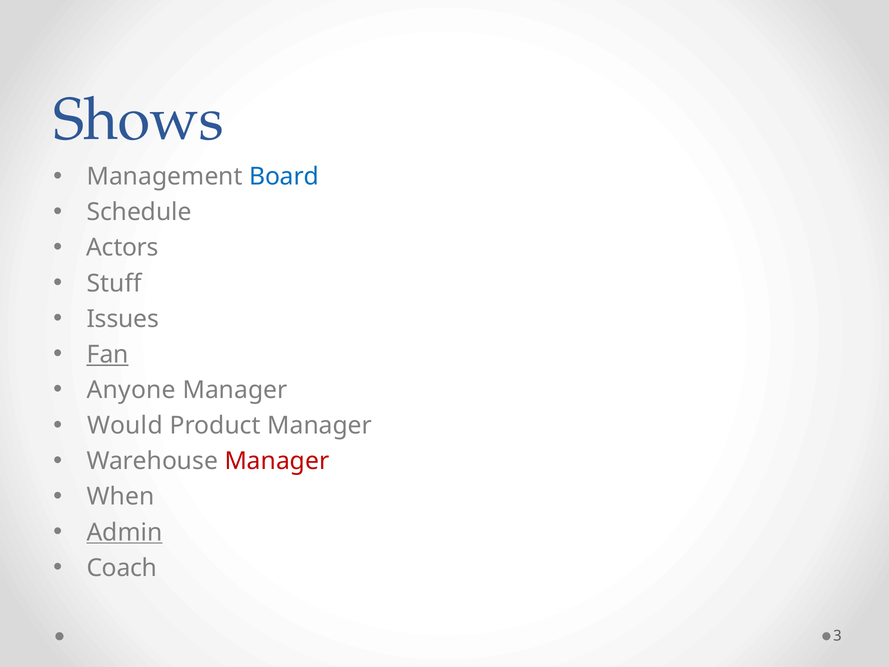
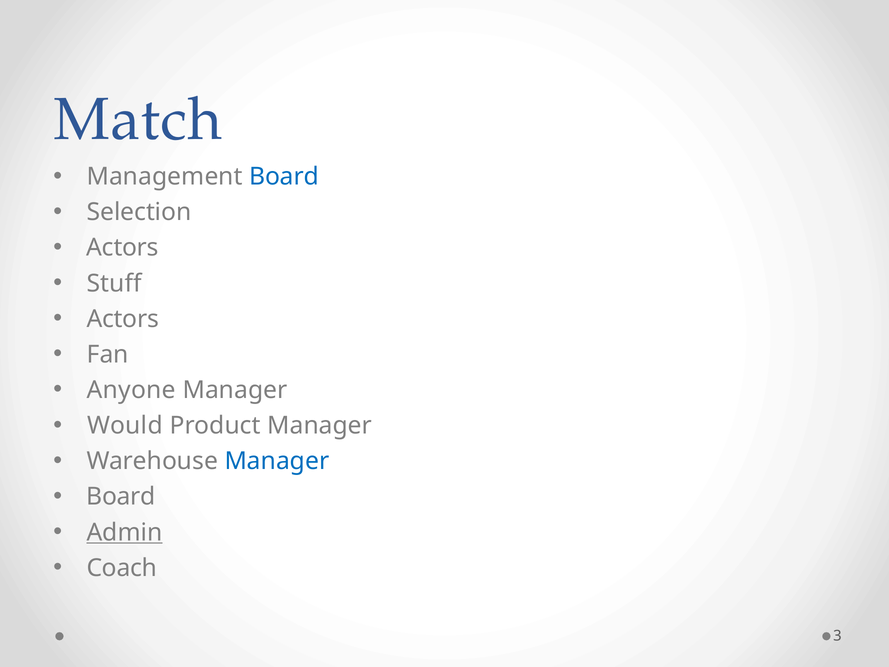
Shows: Shows -> Match
Schedule: Schedule -> Selection
Issues at (123, 319): Issues -> Actors
Fan underline: present -> none
Manager at (277, 461) colour: red -> blue
When at (121, 497): When -> Board
